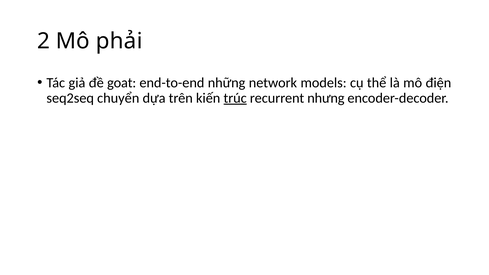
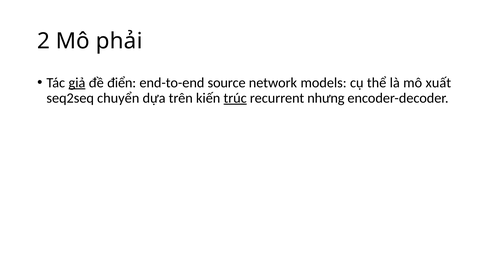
giả underline: none -> present
goat: goat -> điển
những: những -> source
điện: điện -> xuất
